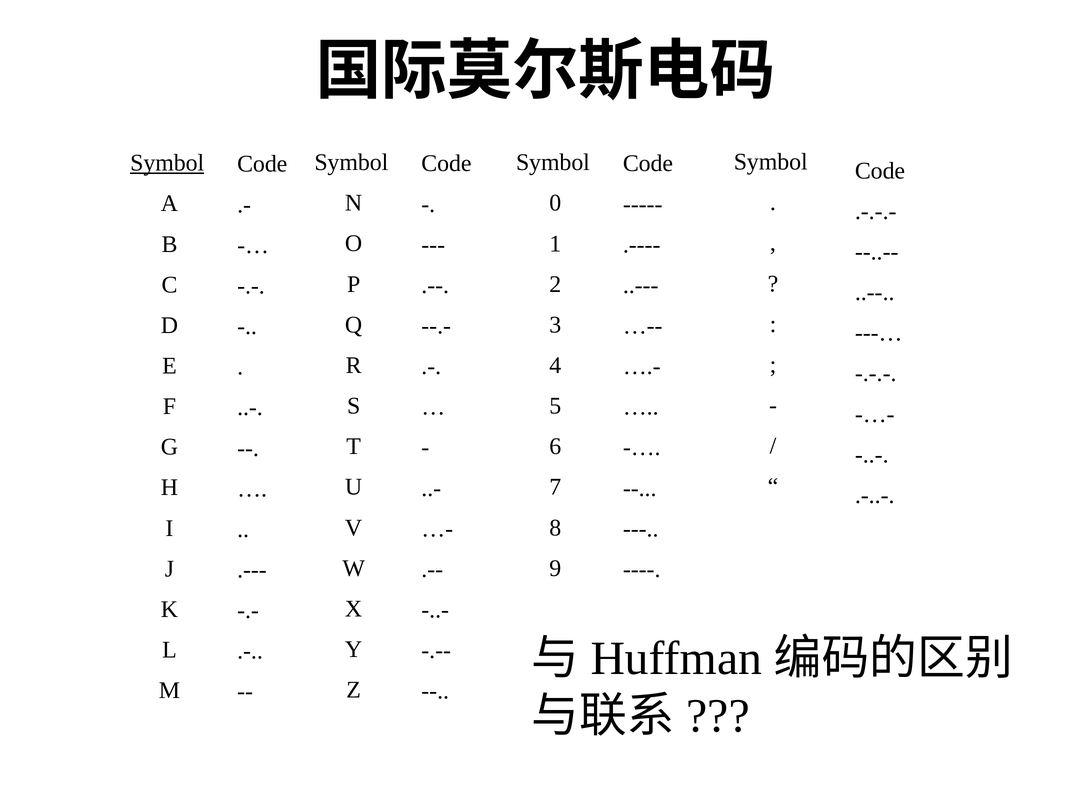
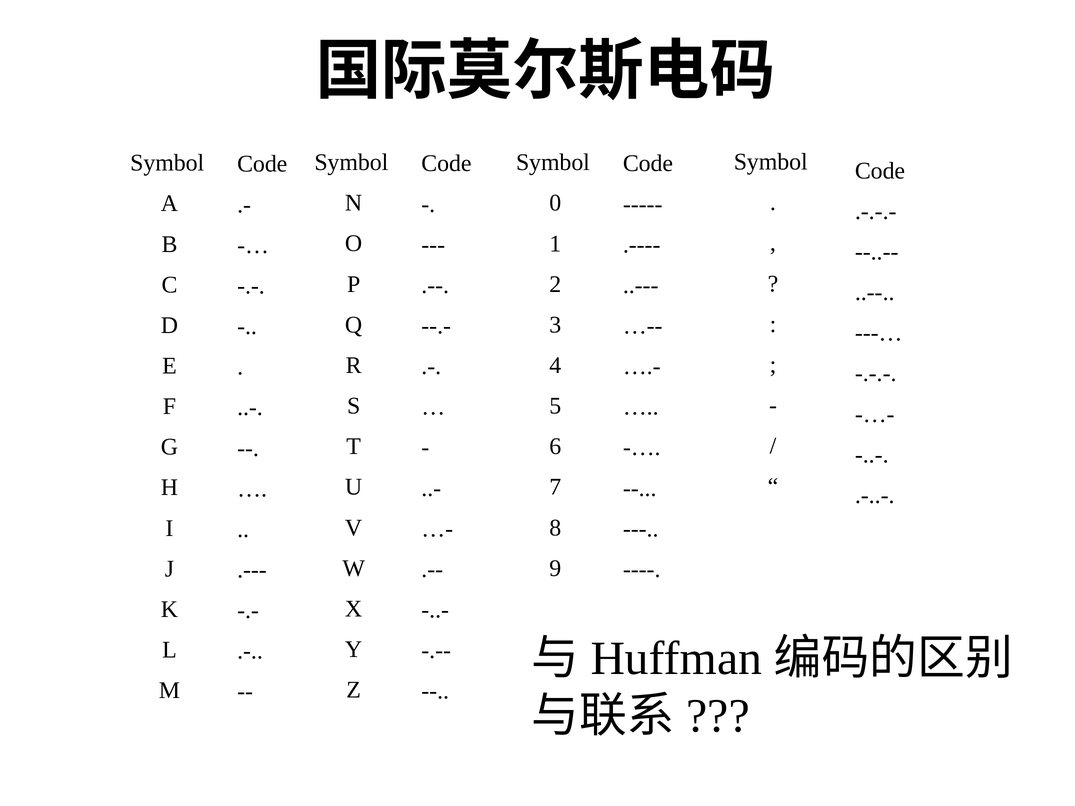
Symbol at (167, 163) underline: present -> none
